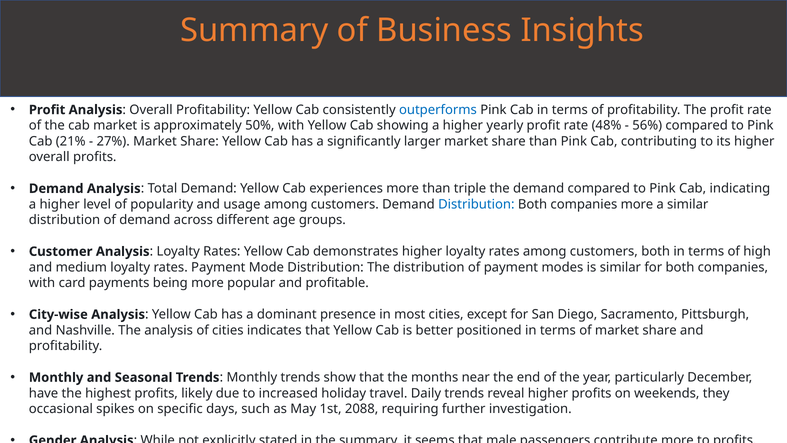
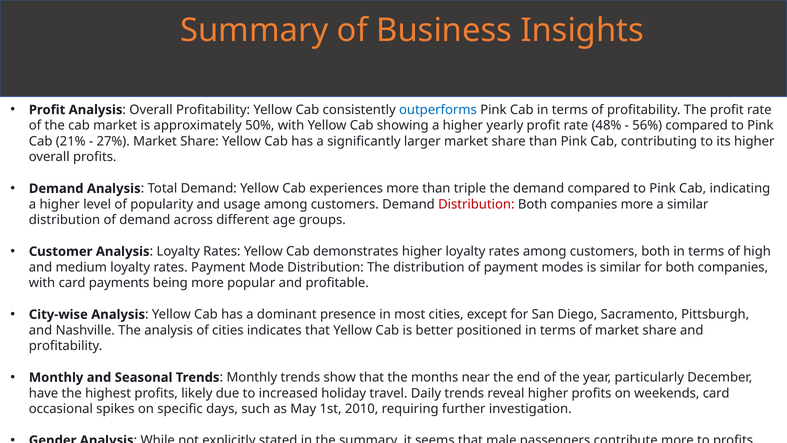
Distribution at (476, 204) colour: blue -> red
weekends they: they -> card
2088: 2088 -> 2010
